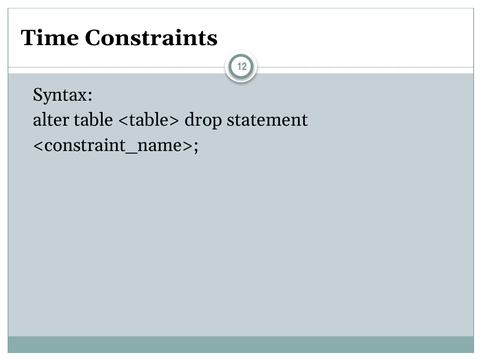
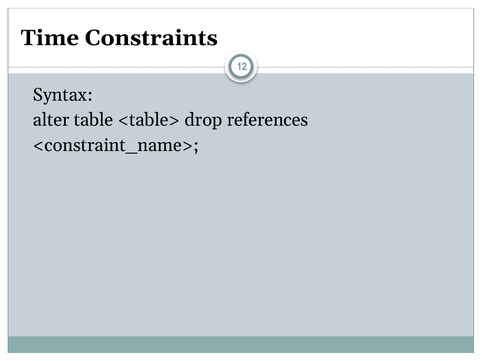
statement: statement -> references
